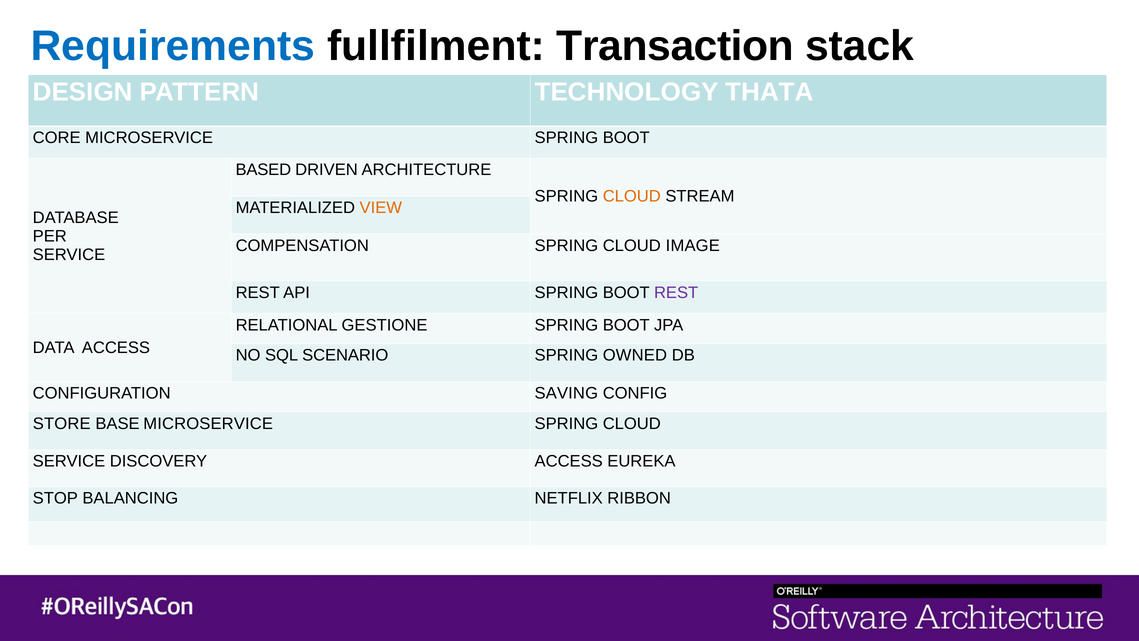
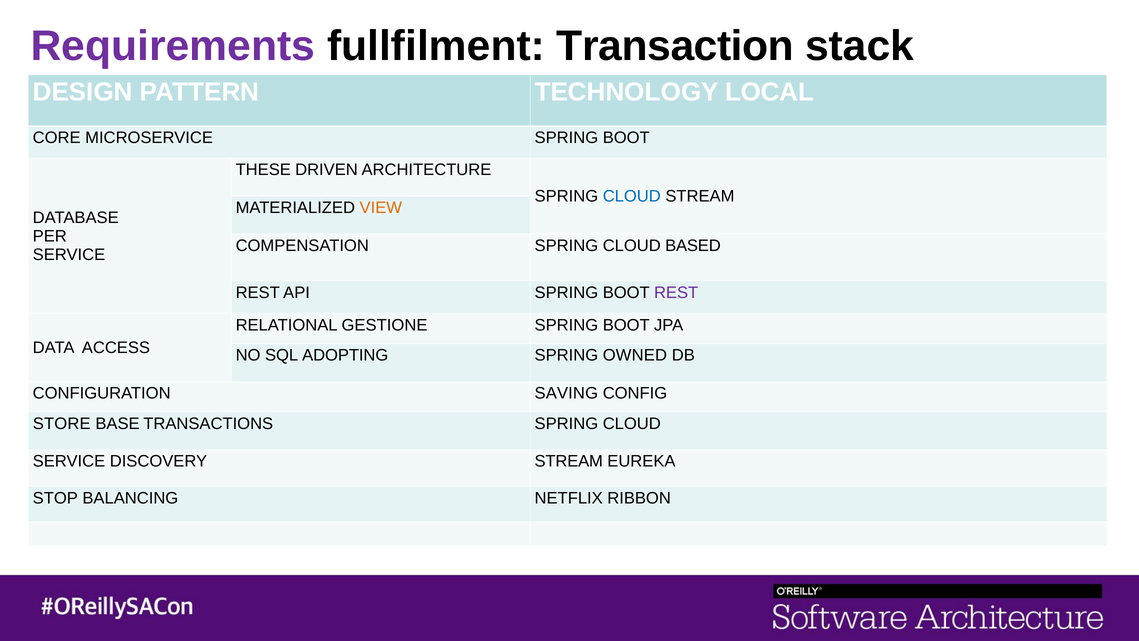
Requirements colour: blue -> purple
THATA: THATA -> LOCAL
BASED: BASED -> THESE
CLOUD at (632, 196) colour: orange -> blue
IMAGE: IMAGE -> BASED
SCENARIO: SCENARIO -> ADOPTING
BASE MICROSERVICE: MICROSERVICE -> TRANSACTIONS
DISCOVERY ACCESS: ACCESS -> STREAM
